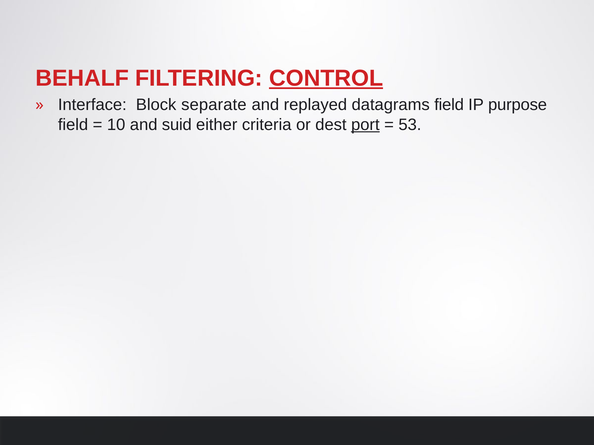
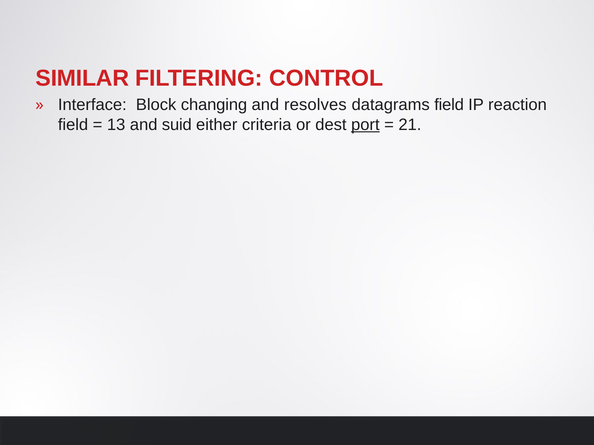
BEHALF: BEHALF -> SIMILAR
CONTROL underline: present -> none
separate: separate -> changing
replayed: replayed -> resolves
purpose: purpose -> reaction
10: 10 -> 13
53: 53 -> 21
